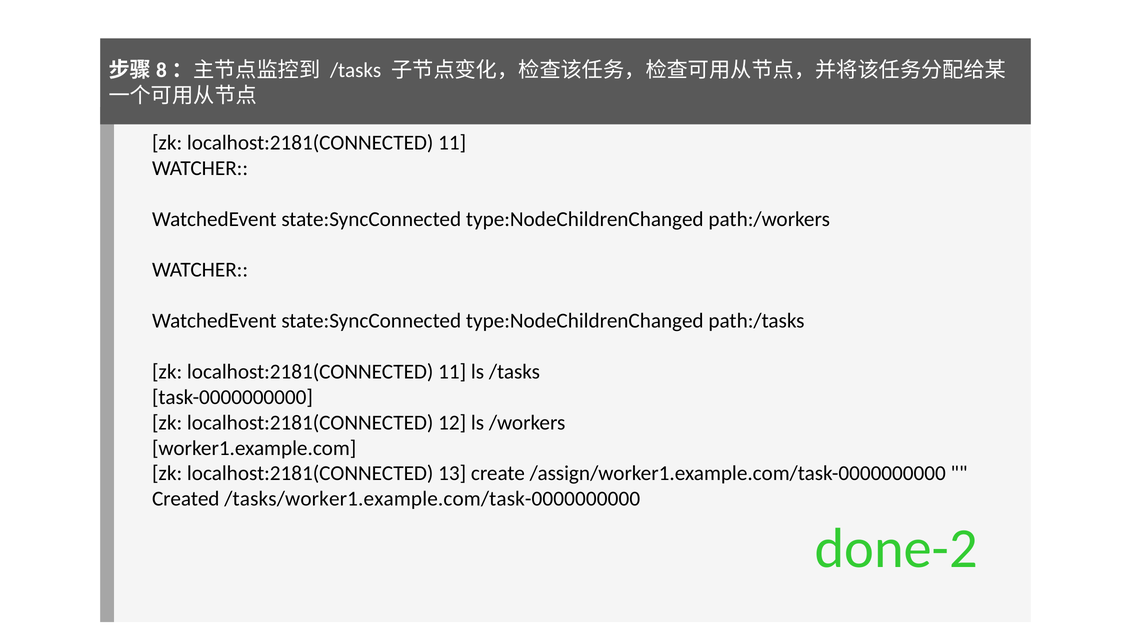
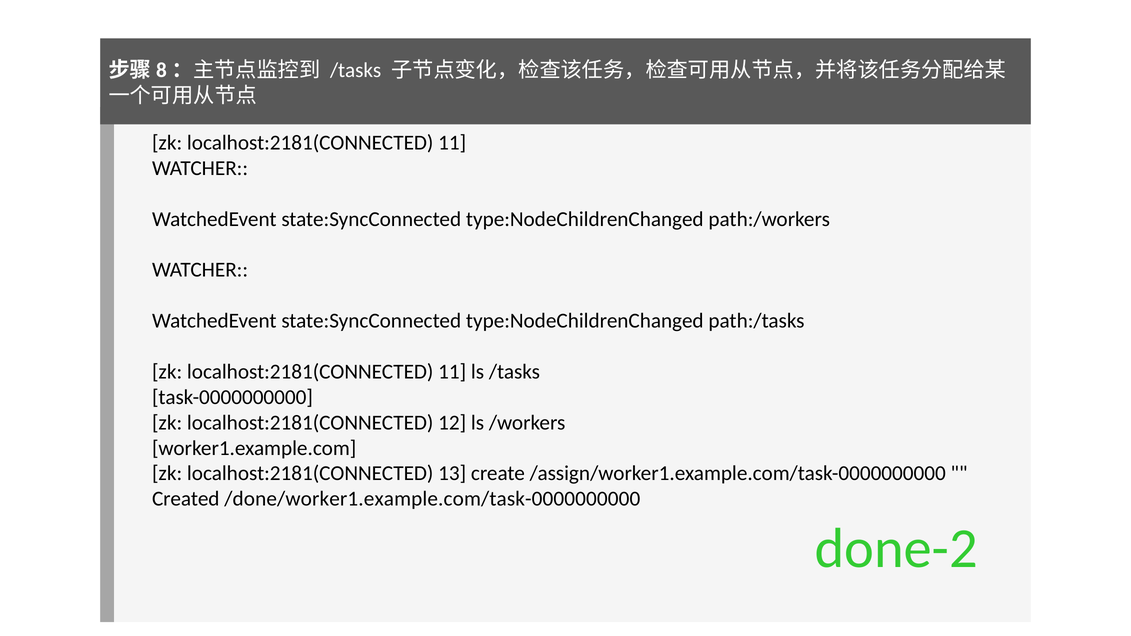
/tasks/worker1.example.com/task-0000000000: /tasks/worker1.example.com/task-0000000000 -> /done/worker1.example.com/task-0000000000
